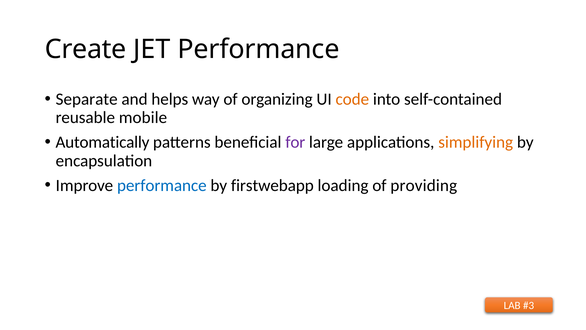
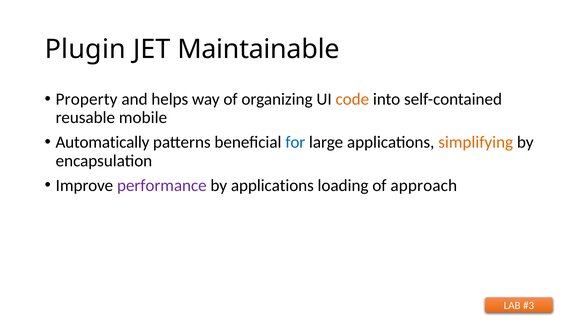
Create: Create -> Plugin
JET Performance: Performance -> Maintainable
Separate: Separate -> Property
for colour: purple -> blue
performance at (162, 185) colour: blue -> purple
by firstwebapp: firstwebapp -> applications
providing: providing -> approach
